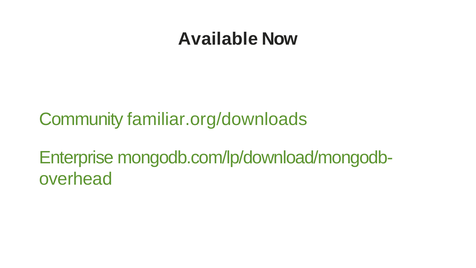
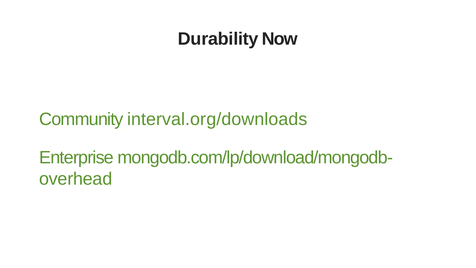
Available: Available -> Durability
familiar.org/downloads: familiar.org/downloads -> interval.org/downloads
